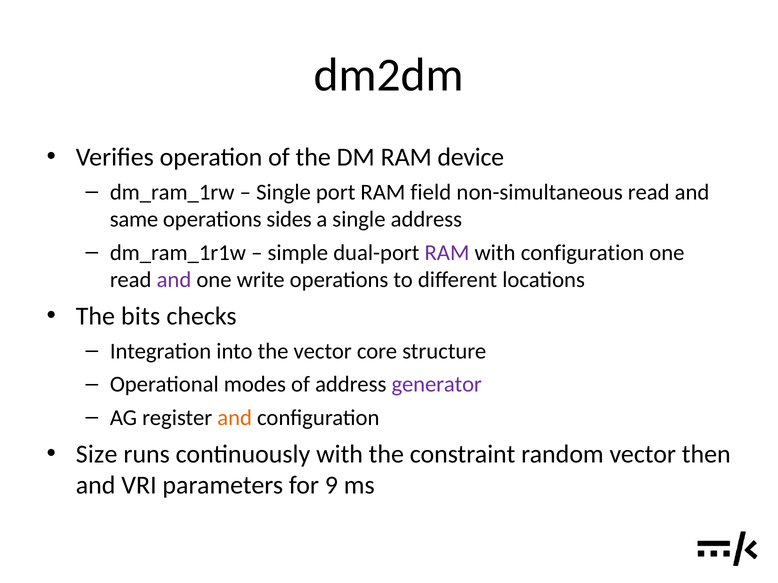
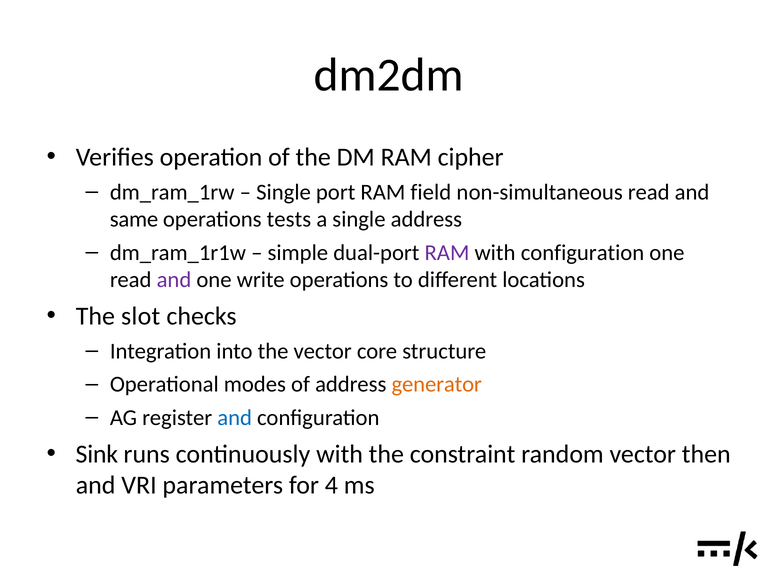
device: device -> cipher
sides: sides -> tests
bits: bits -> slot
generator colour: purple -> orange
and at (235, 418) colour: orange -> blue
Size: Size -> Sink
9: 9 -> 4
